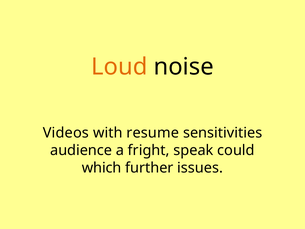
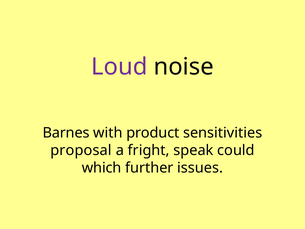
Loud colour: orange -> purple
Videos: Videos -> Barnes
resume: resume -> product
audience: audience -> proposal
